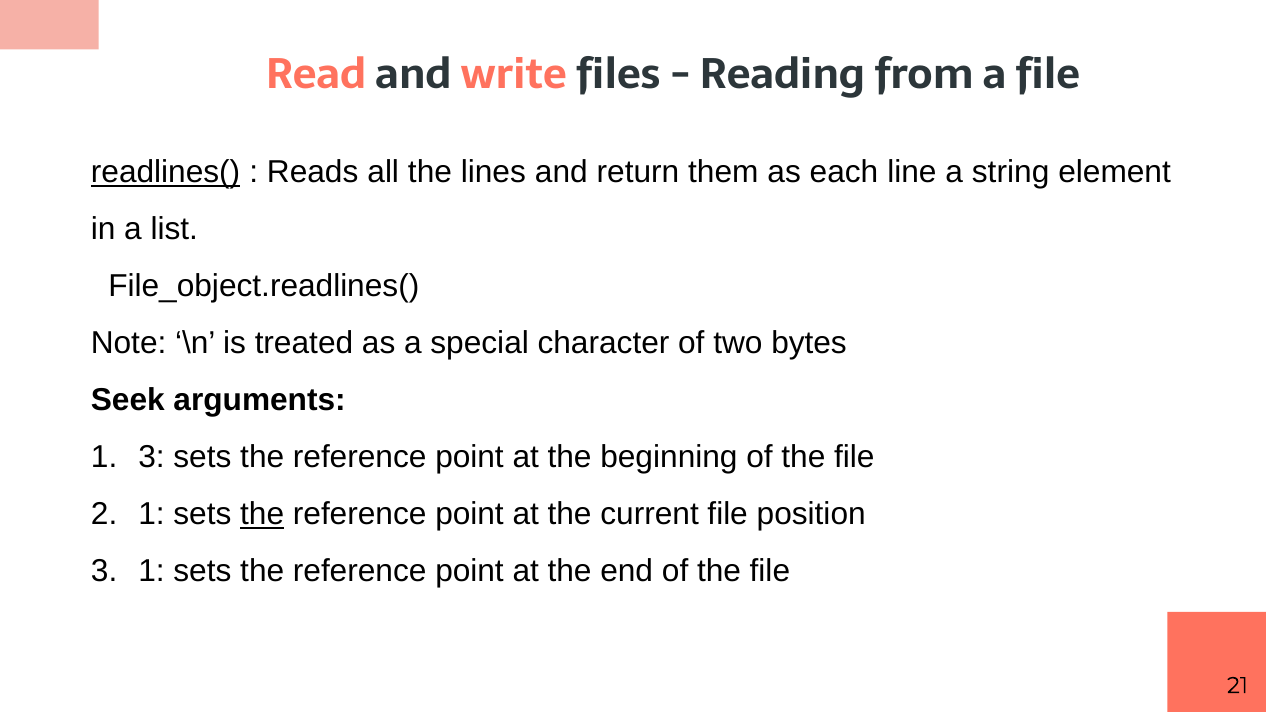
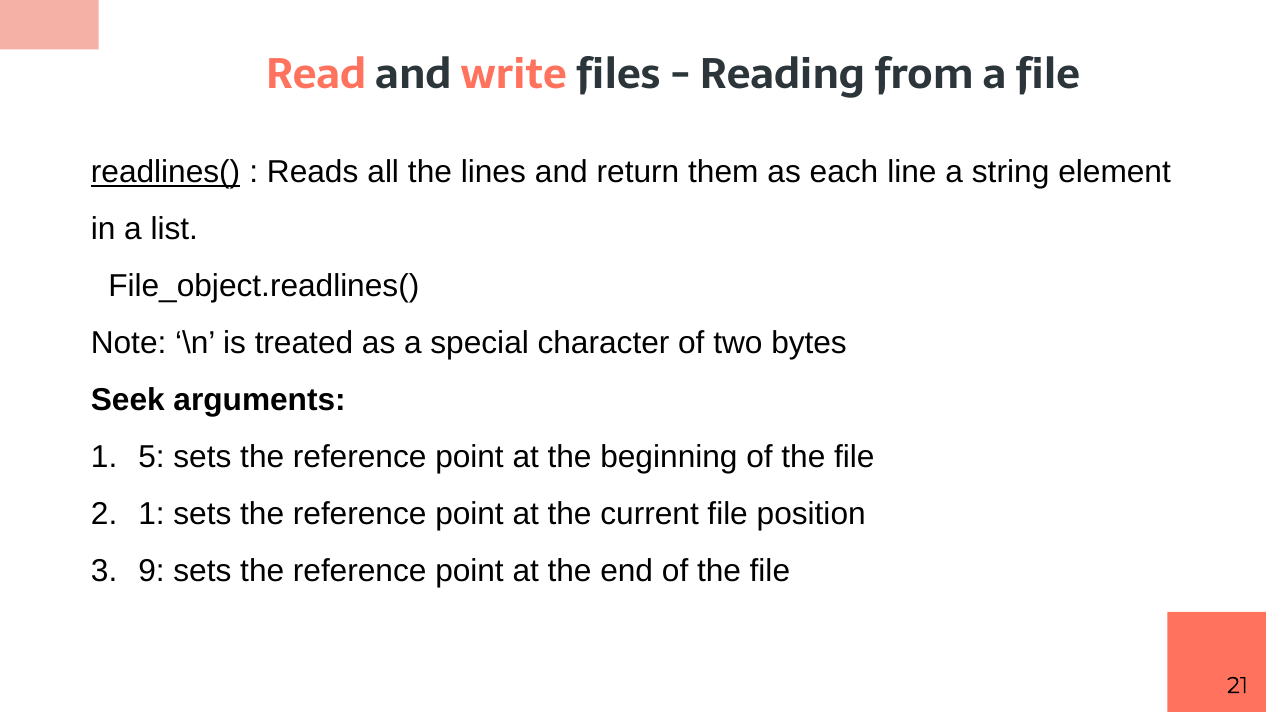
1 3: 3 -> 5
the at (262, 514) underline: present -> none
1 at (152, 571): 1 -> 9
